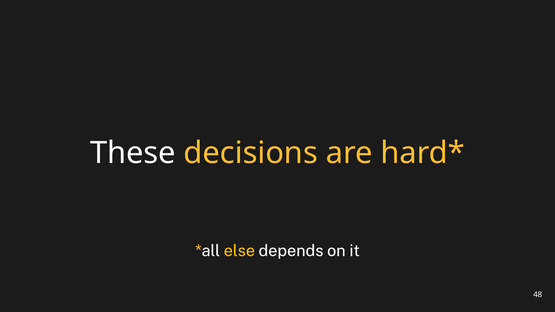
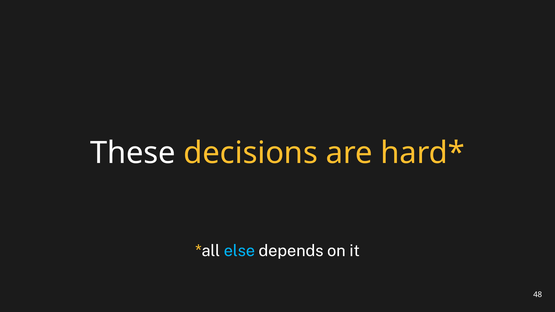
else colour: yellow -> light blue
